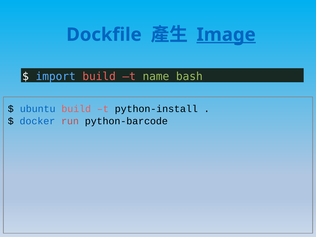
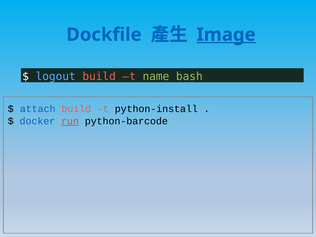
import: import -> logout
ubuntu: ubuntu -> attach
run underline: none -> present
